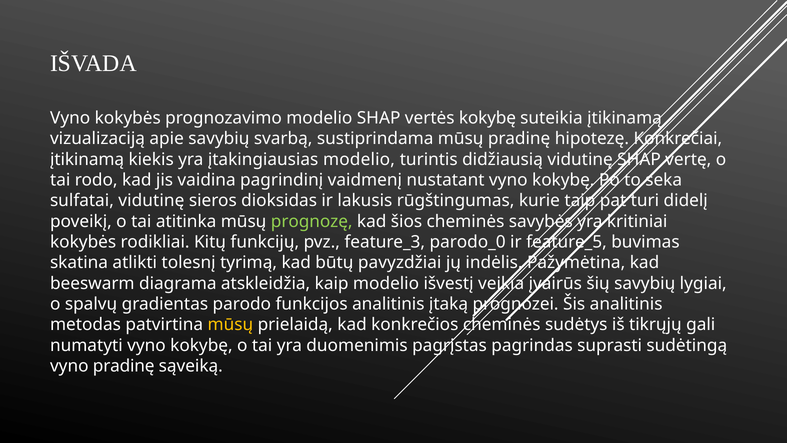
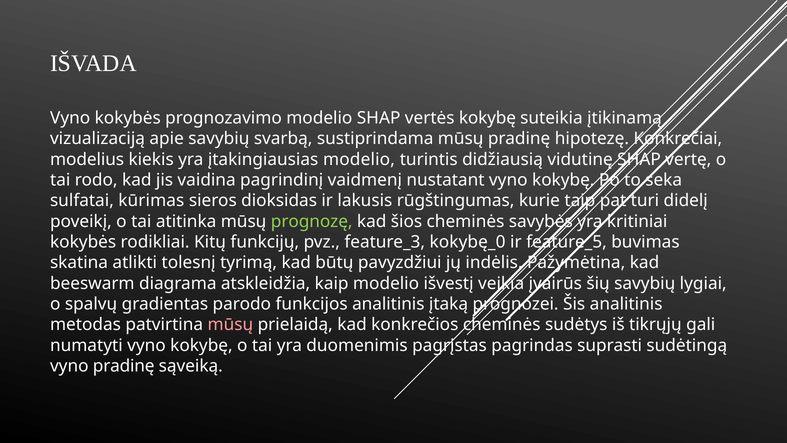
įtikinamą at (87, 159): įtikinamą -> modelius
sulfatai vidutinę: vidutinę -> kūrimas
parodo_0: parodo_0 -> kokybę_0
pavyzdžiai: pavyzdžiai -> pavyzdžiui
mūsų at (230, 325) colour: yellow -> pink
